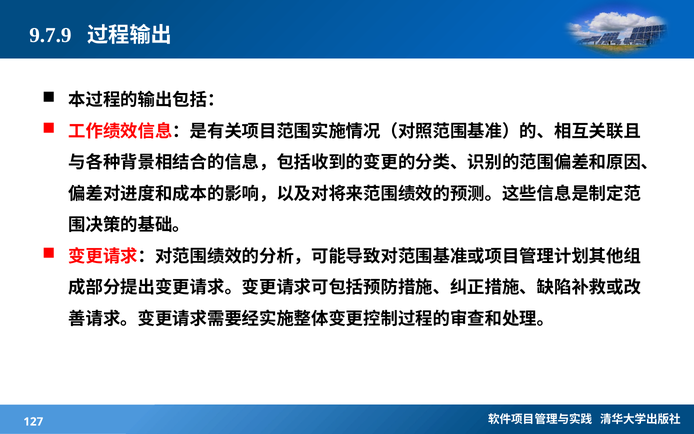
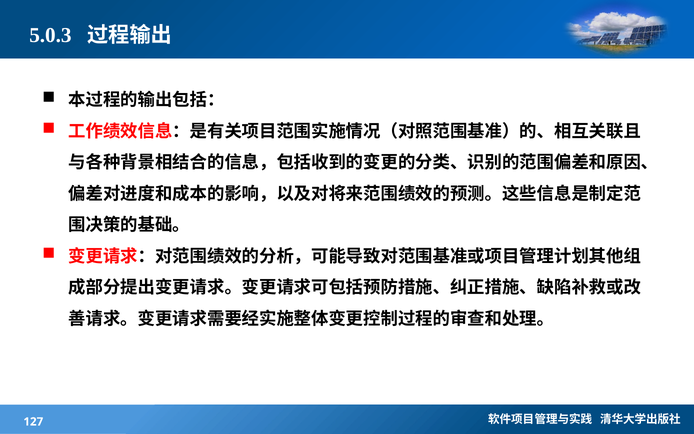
9.7.9: 9.7.9 -> 5.0.3
